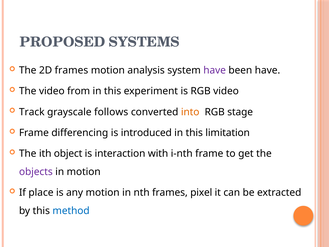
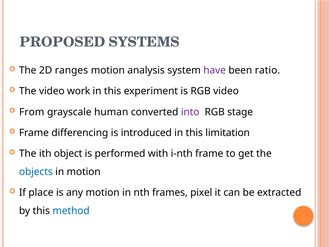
2D frames: frames -> ranges
been have: have -> ratio
from: from -> work
Track: Track -> From
follows: follows -> human
into colour: orange -> purple
interaction: interaction -> performed
objects colour: purple -> blue
